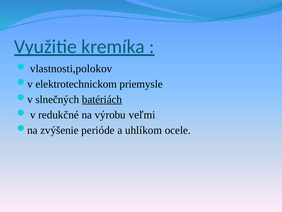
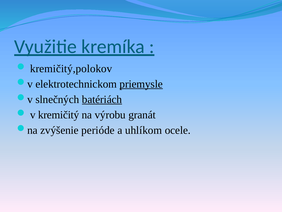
vlastnosti,polokov: vlastnosti,polokov -> kremičitý,polokov
priemysle underline: none -> present
redukčné: redukčné -> kremičitý
veľmi: veľmi -> granát
